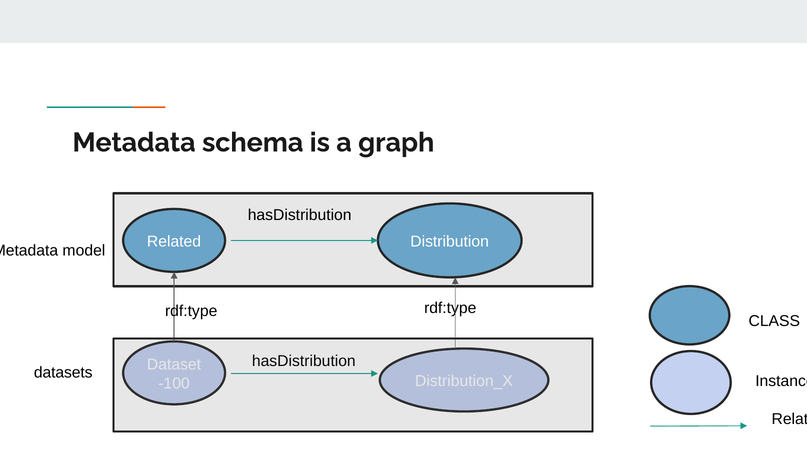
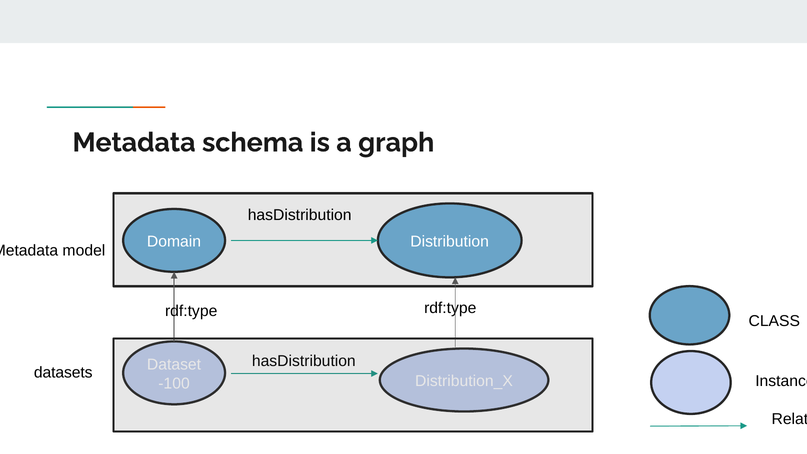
Related: Related -> Domain
